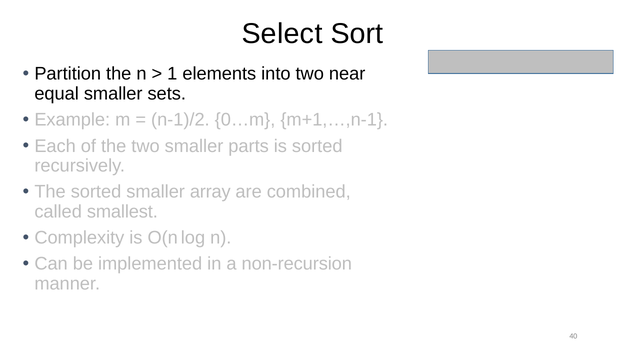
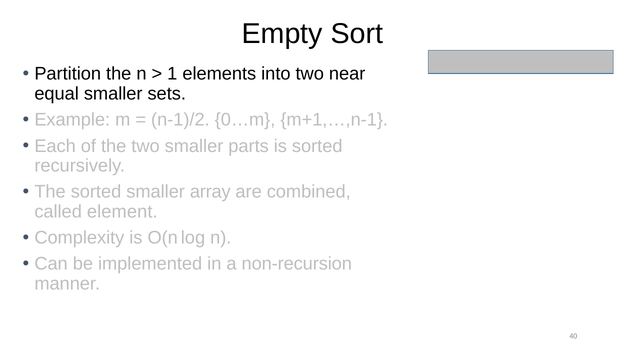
Select: Select -> Empty
smallest: smallest -> element
